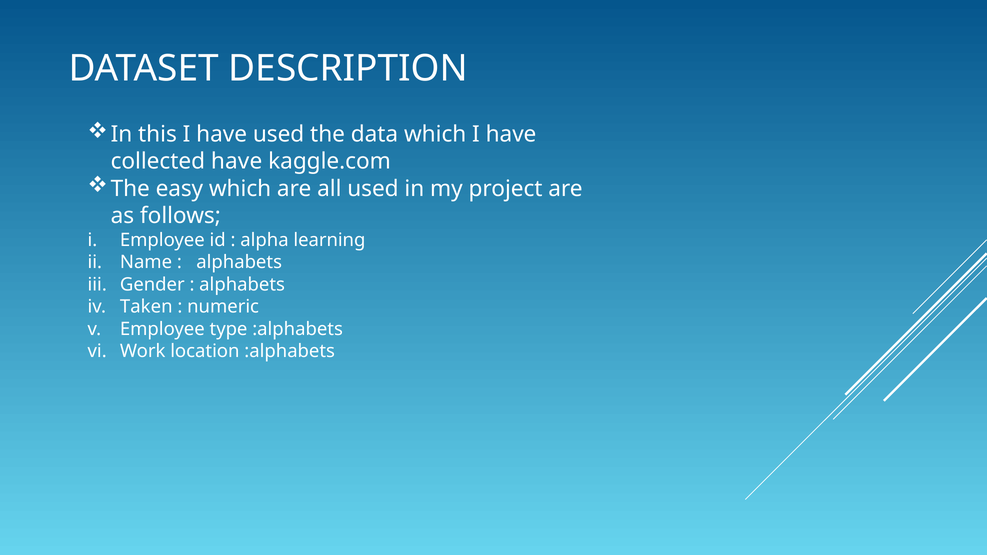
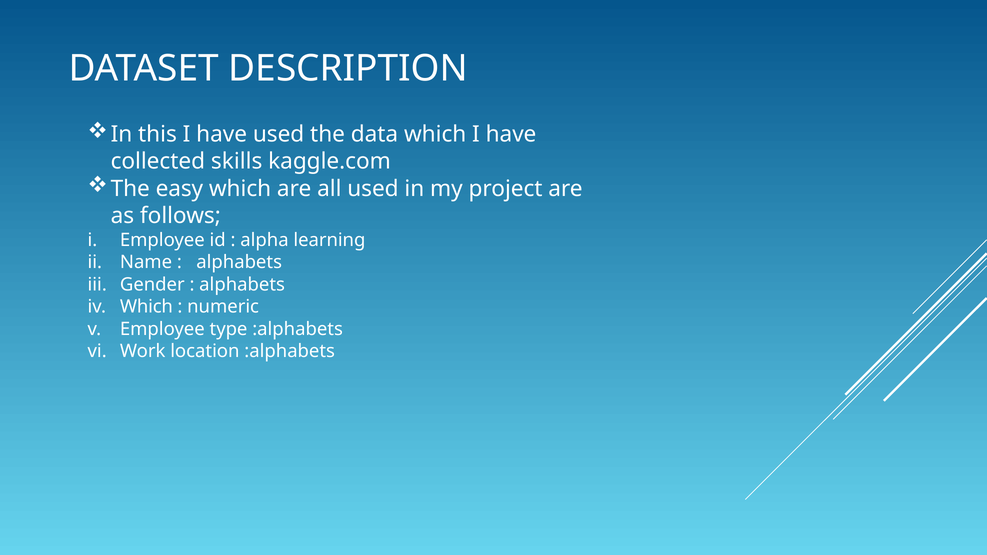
collected have: have -> skills
Taken at (146, 307): Taken -> Which
